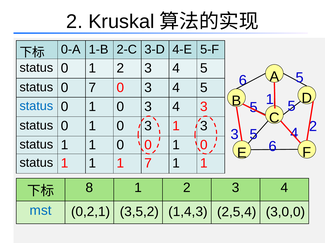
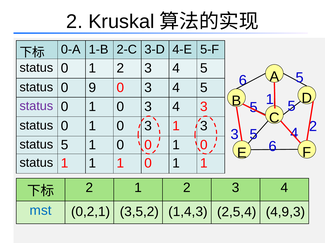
0 7: 7 -> 9
status at (36, 106) colour: blue -> purple
1 at (65, 145): 1 -> 5
1 1 7: 7 -> 0
8 at (89, 188): 8 -> 2
3,0,0: 3,0,0 -> 4,9,3
